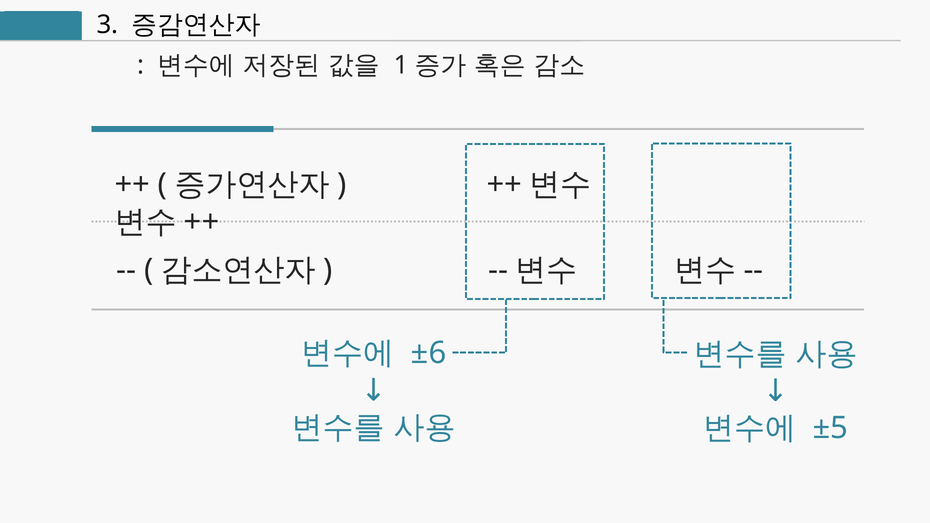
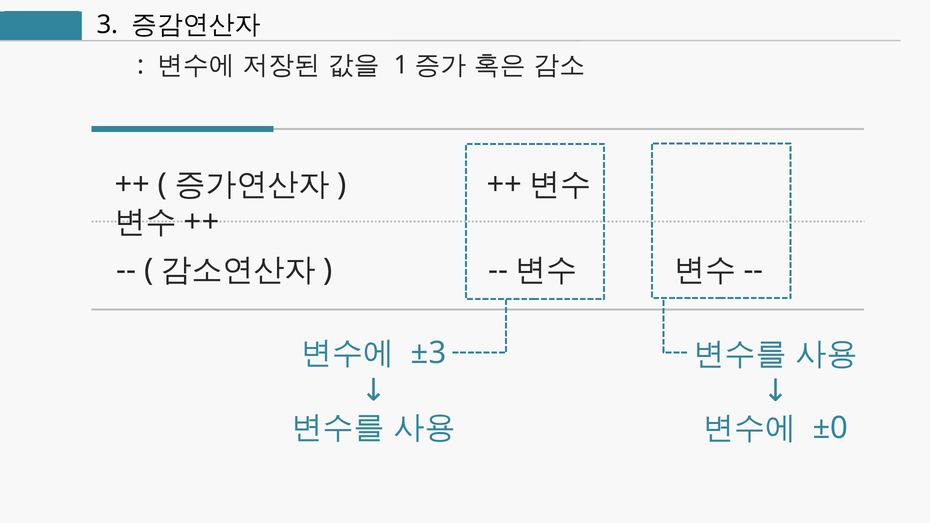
±6: ±6 -> ±3
±5: ±5 -> ±0
